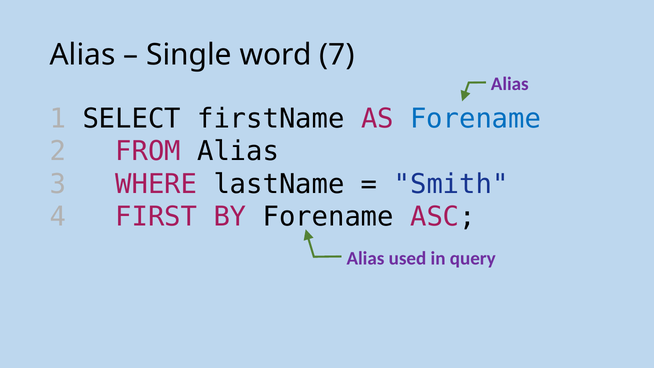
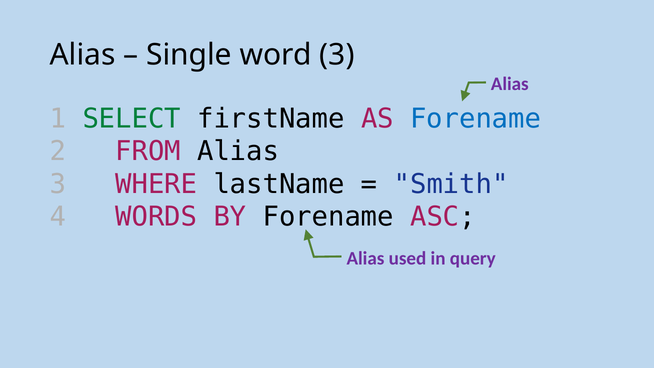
word 7: 7 -> 3
SELECT colour: black -> green
FIRST: FIRST -> WORDS
